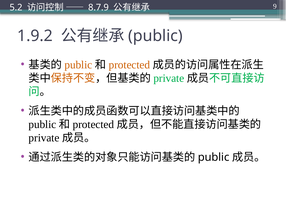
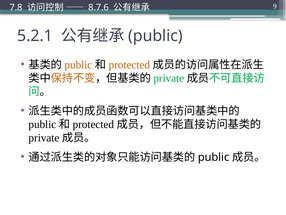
5.2: 5.2 -> 7.8
8.7.9: 8.7.9 -> 8.7.6
1.9.2: 1.9.2 -> 5.2.1
